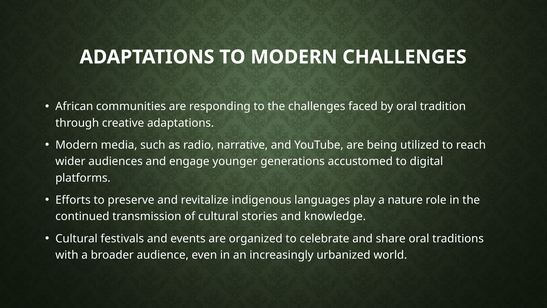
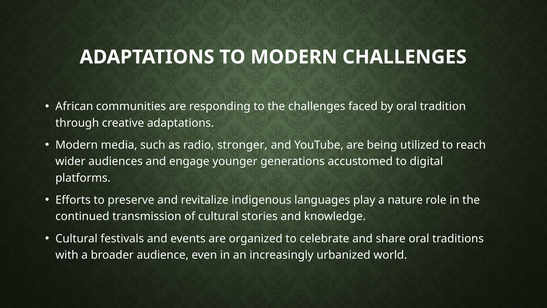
narrative: narrative -> stronger
